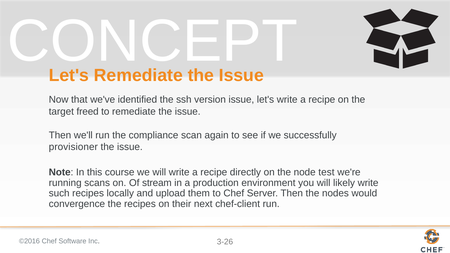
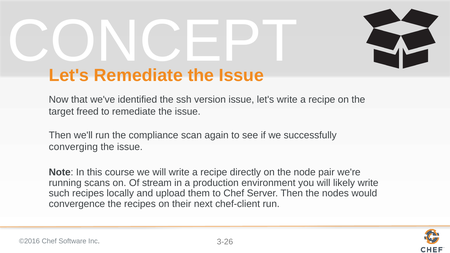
provisioner: provisioner -> converging
test: test -> pair
